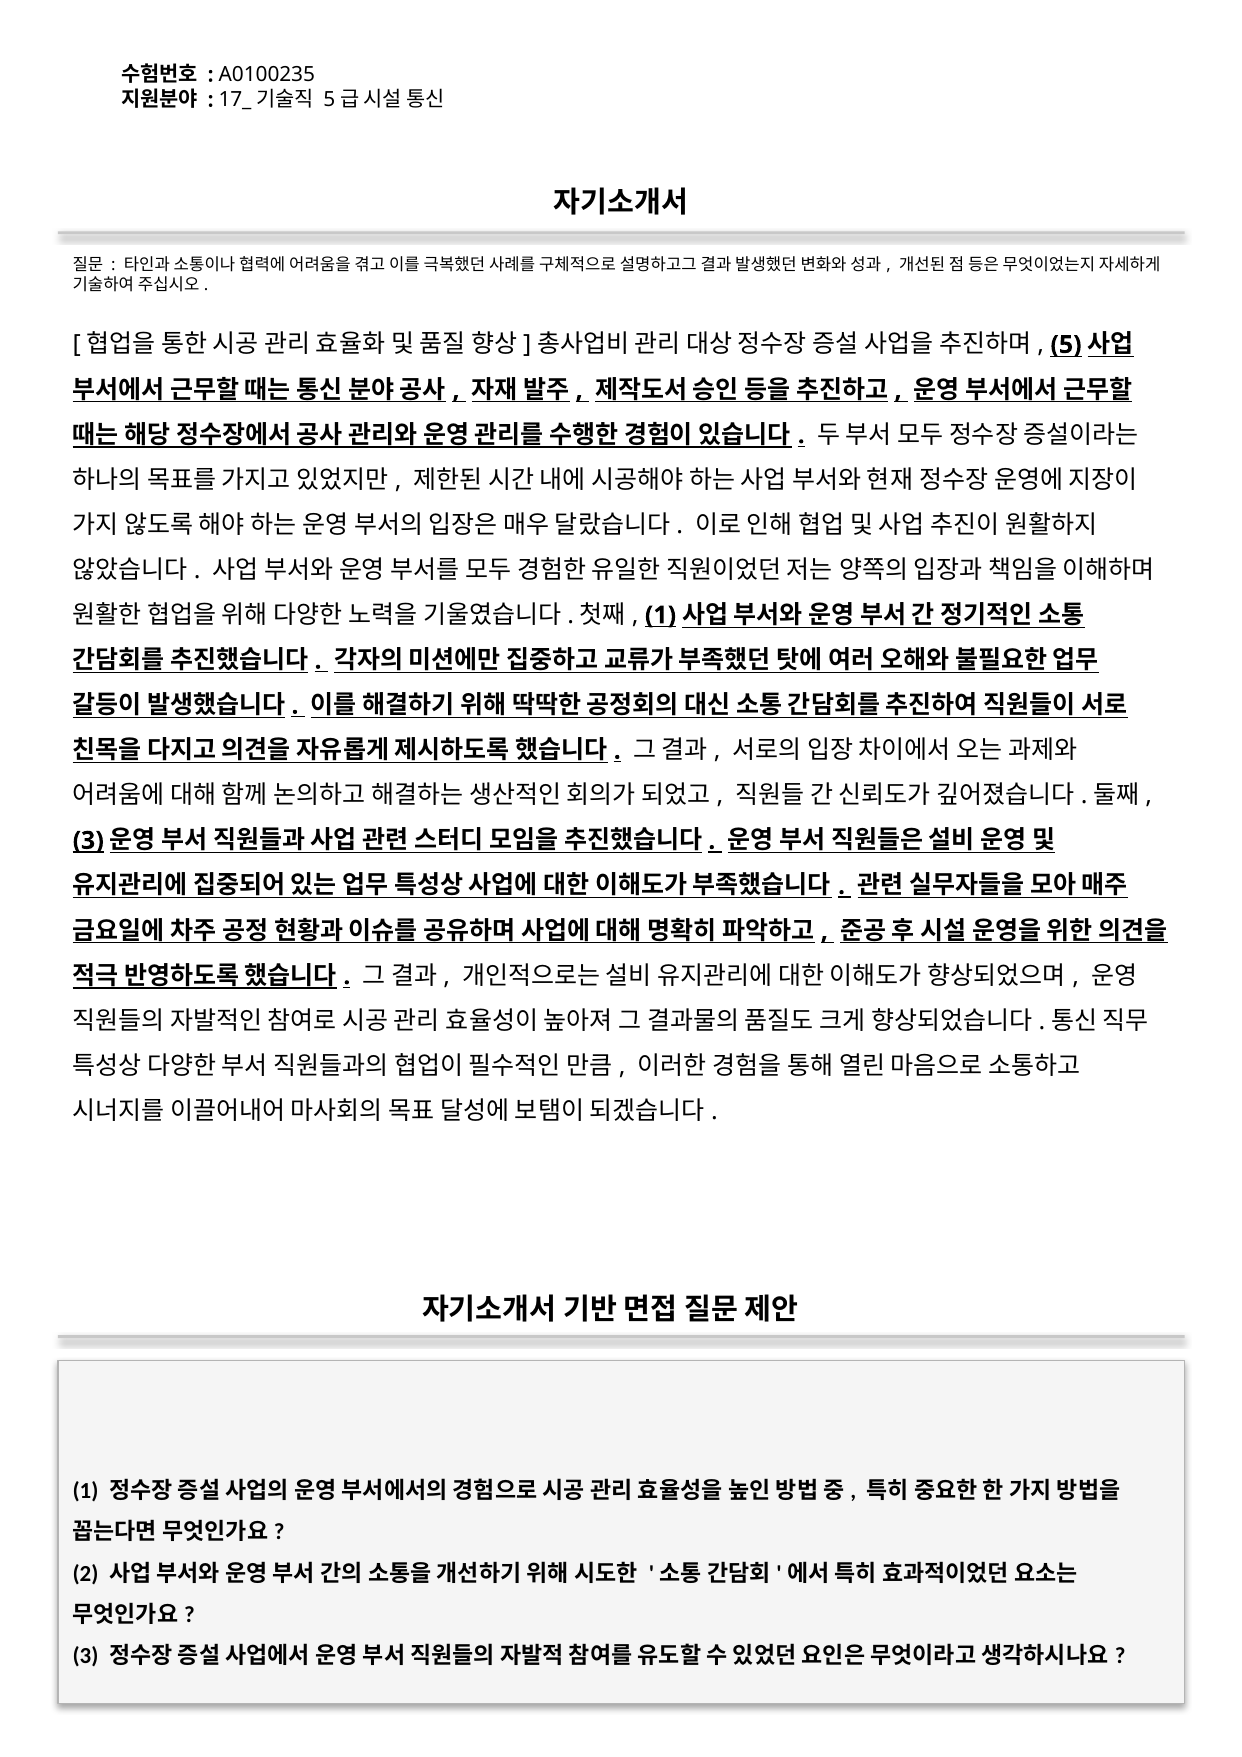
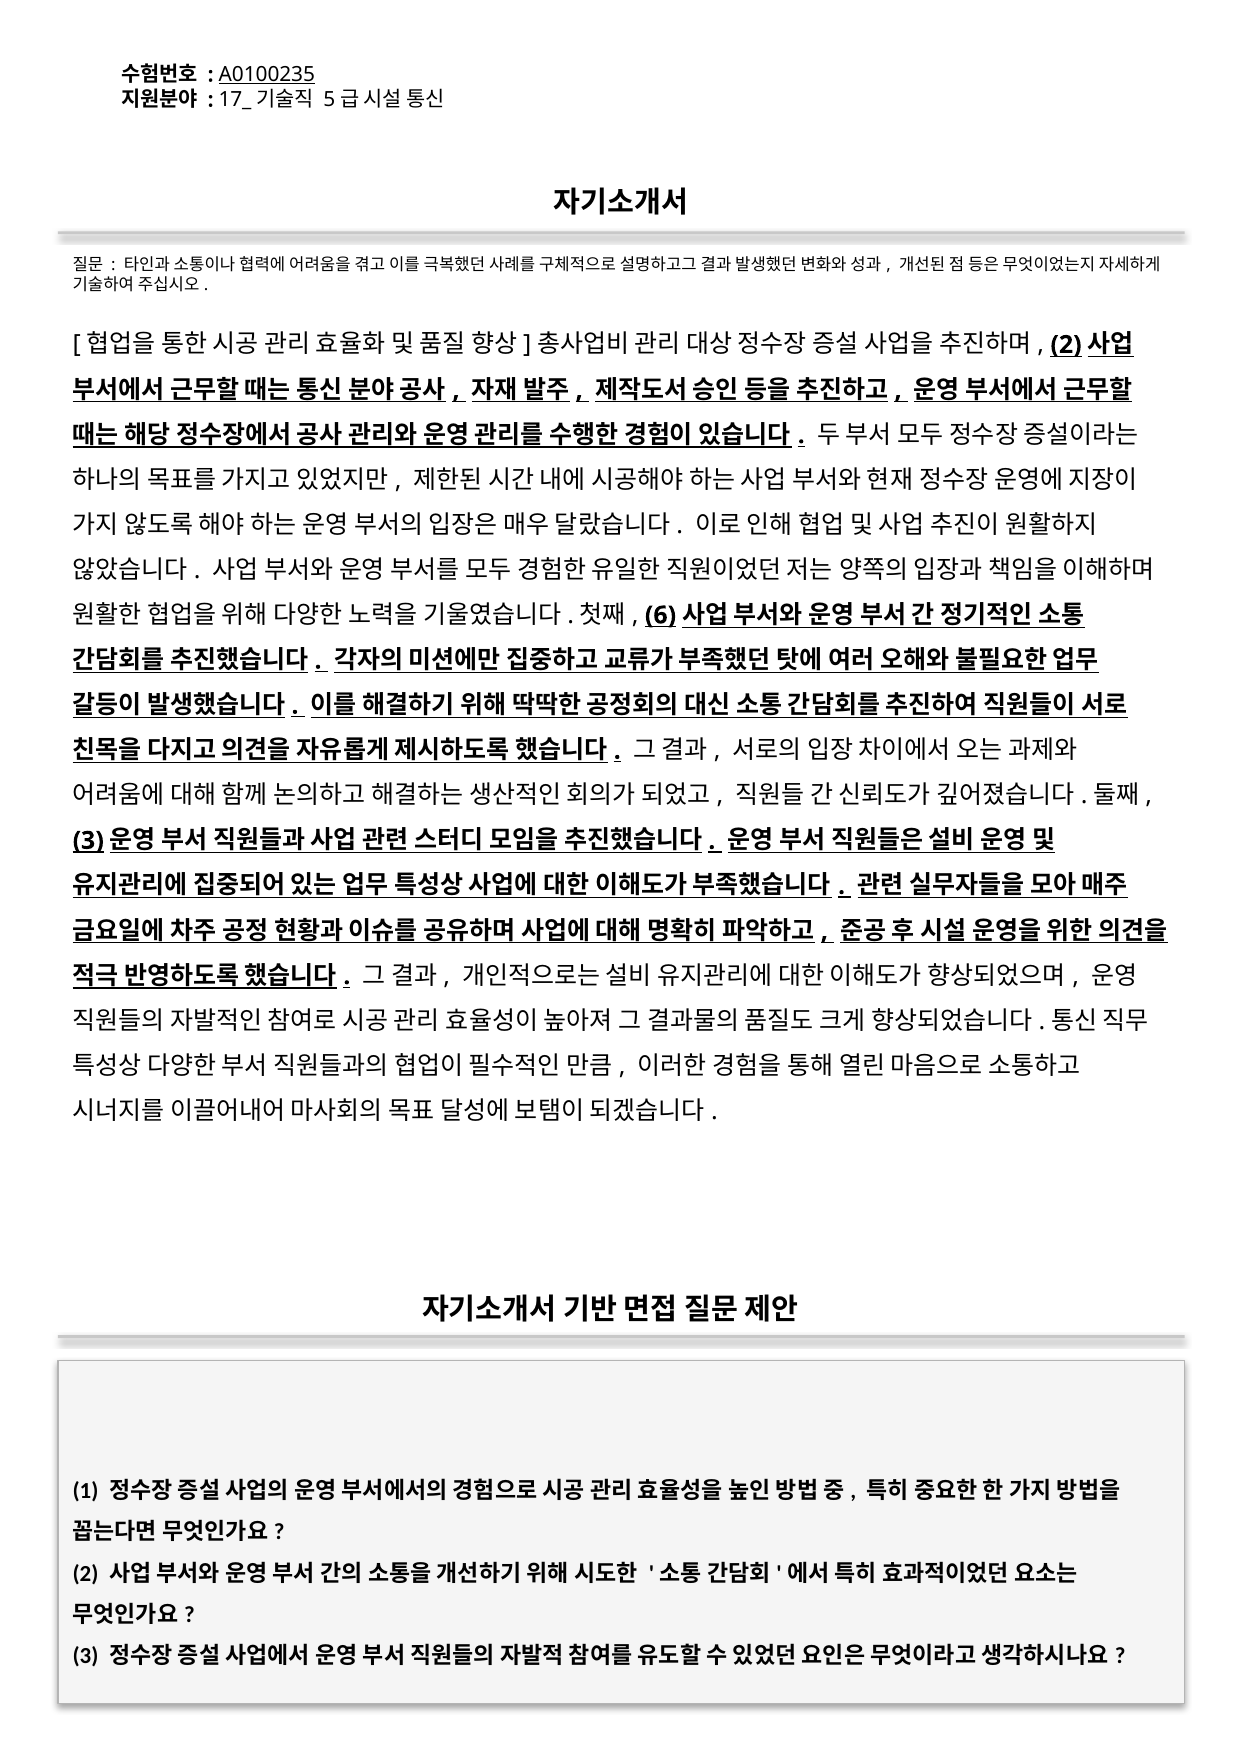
A0100235 underline: none -> present
5 at (1066, 345): 5 -> 2
1 at (661, 615): 1 -> 6
